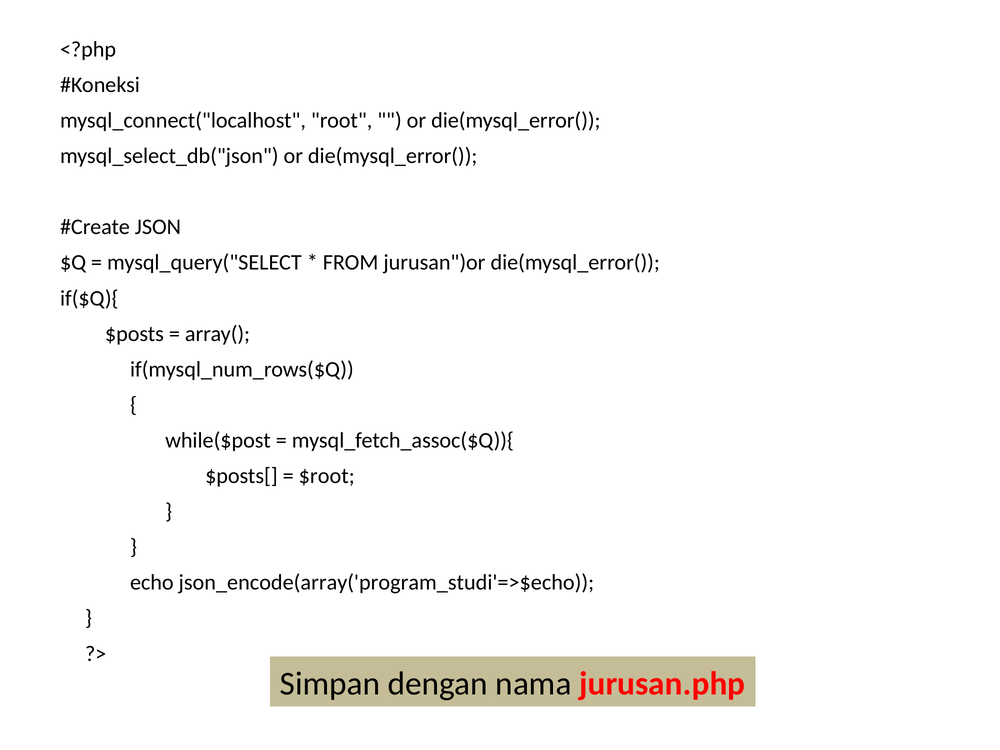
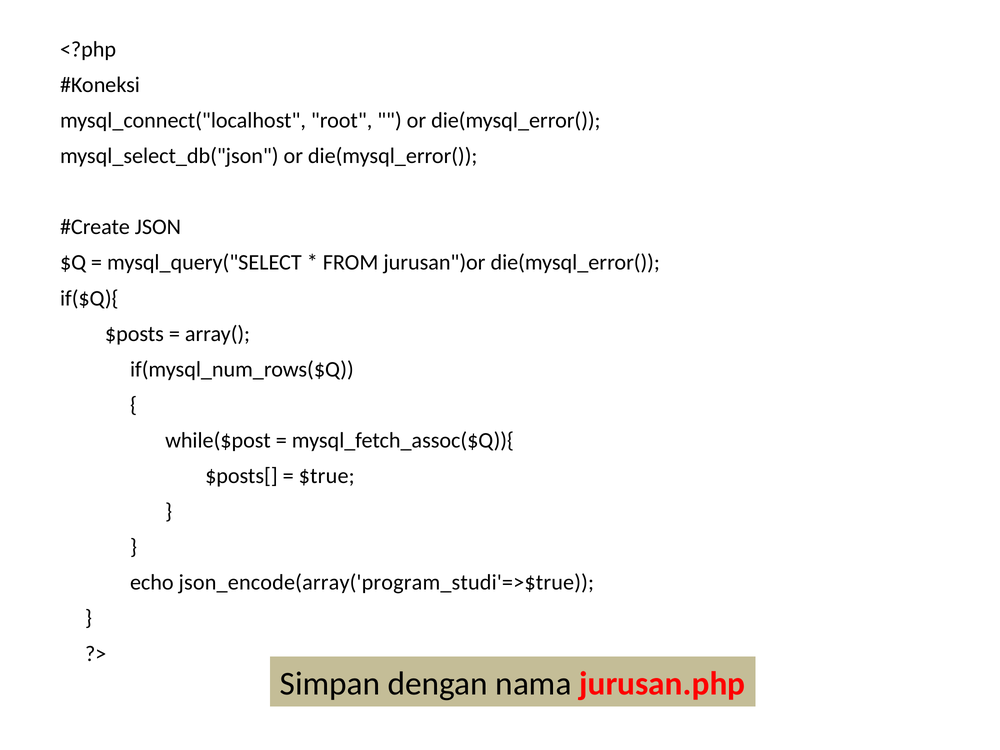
$root: $root -> $true
json_encode(array('program_studi'=>$echo: json_encode(array('program_studi'=>$echo -> json_encode(array('program_studi'=>$true
